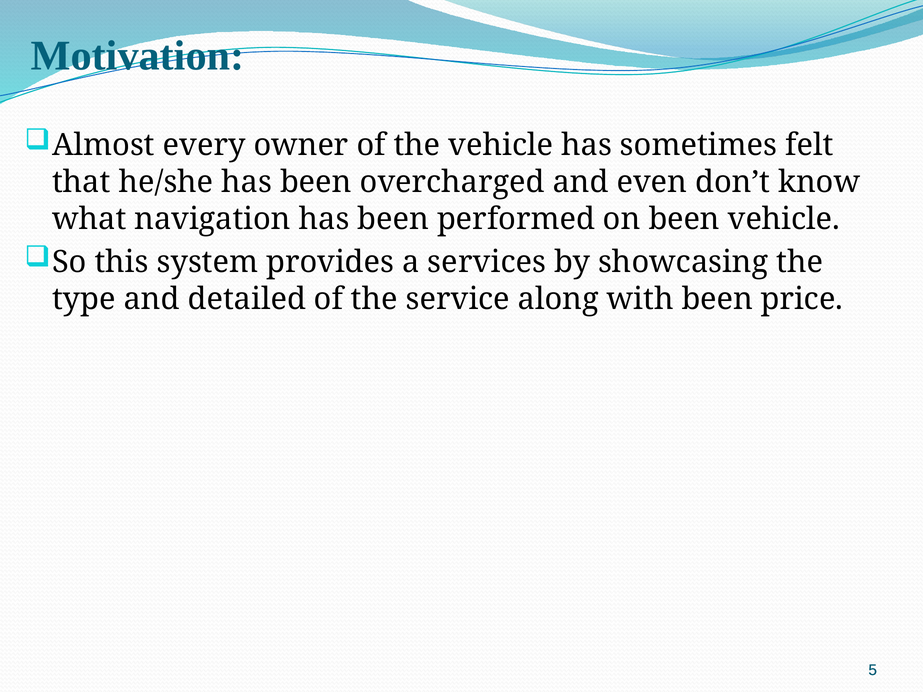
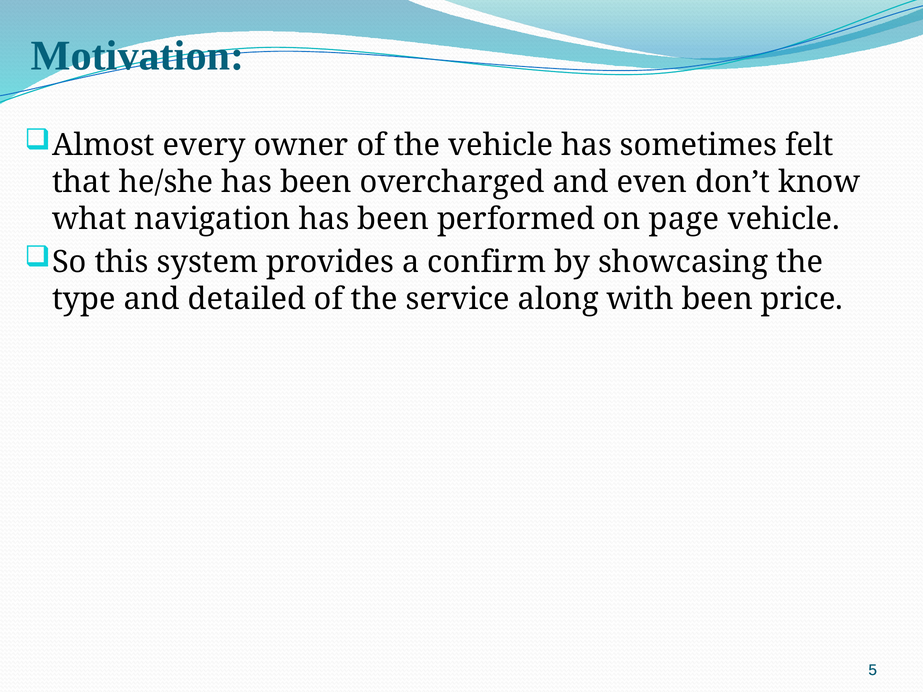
on been: been -> page
services: services -> confirm
